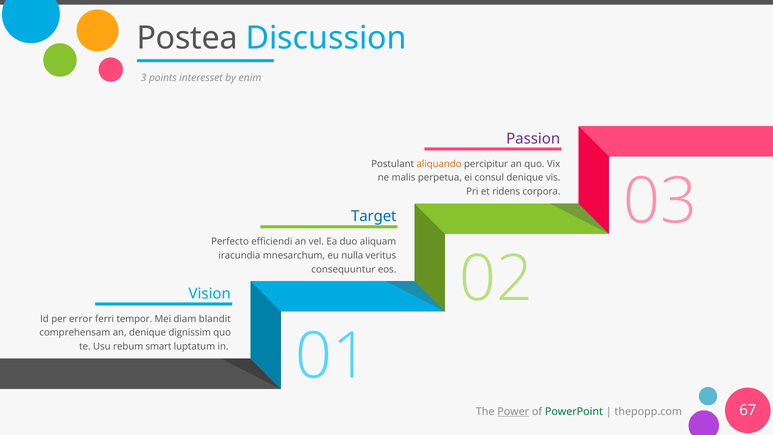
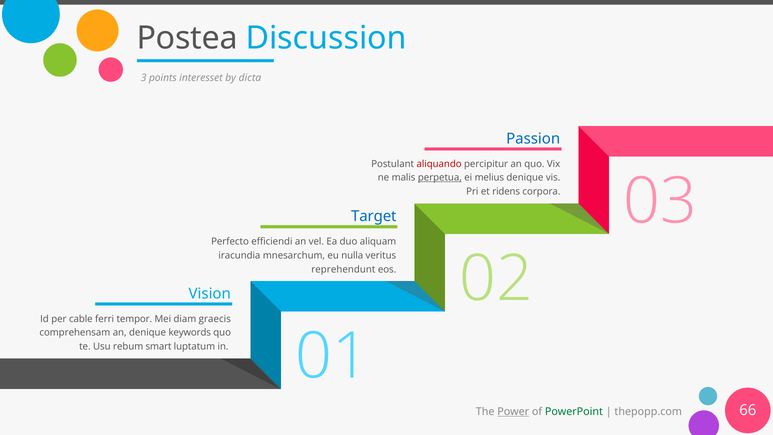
enim: enim -> dicta
Passion colour: purple -> blue
aliquando colour: orange -> red
perpetua underline: none -> present
consul: consul -> melius
consequuntur: consequuntur -> reprehendunt
error: error -> cable
blandit: blandit -> graecis
dignissim: dignissim -> keywords
67: 67 -> 66
